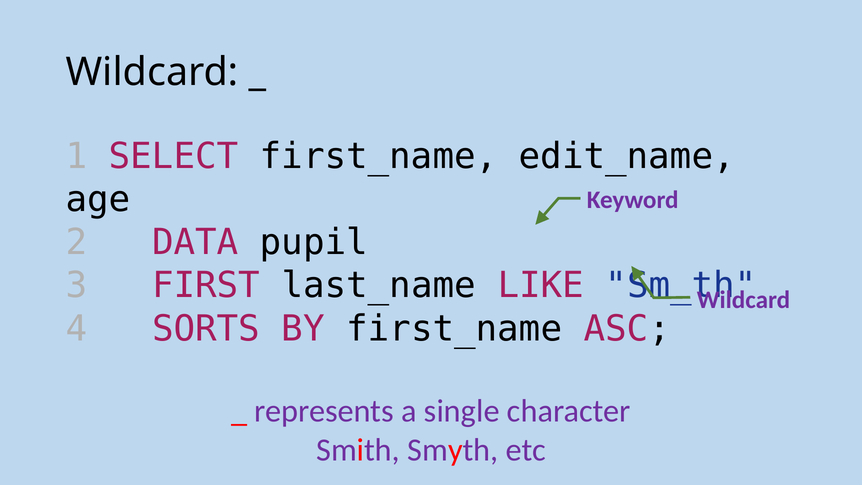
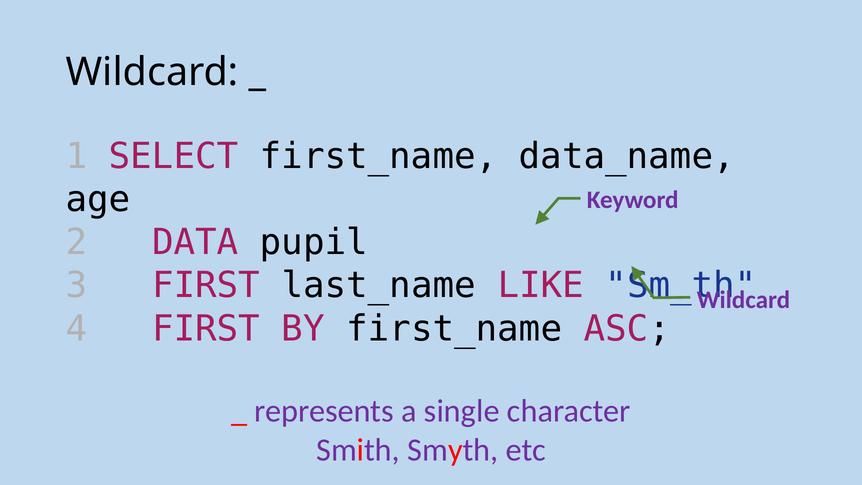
edit_name: edit_name -> data_name
4 SORTS: SORTS -> FIRST
